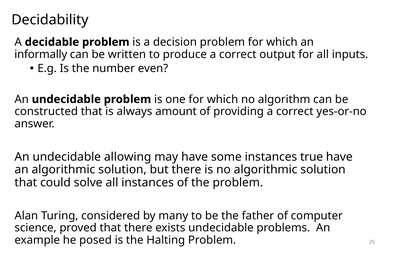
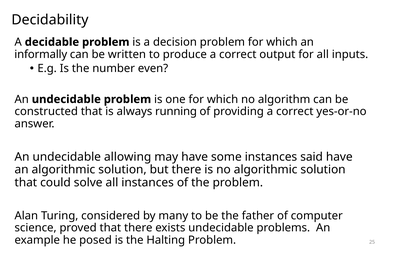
amount: amount -> running
true: true -> said
